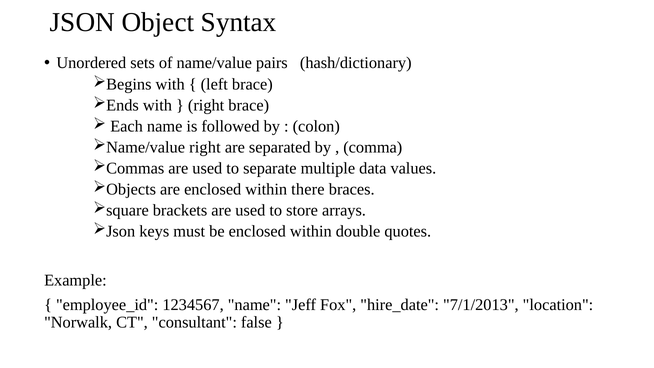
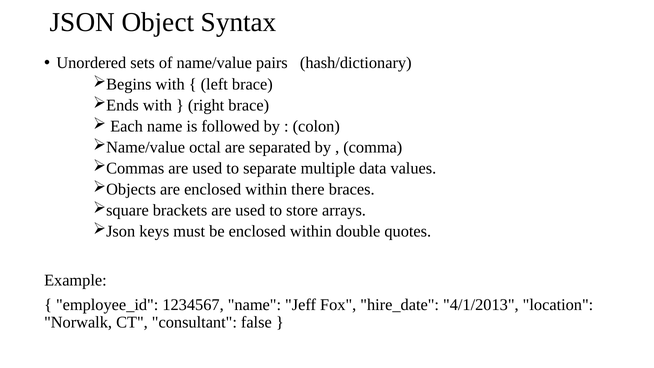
right at (205, 147): right -> octal
7/1/2013: 7/1/2013 -> 4/1/2013
